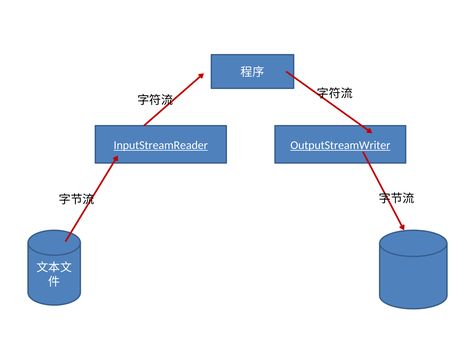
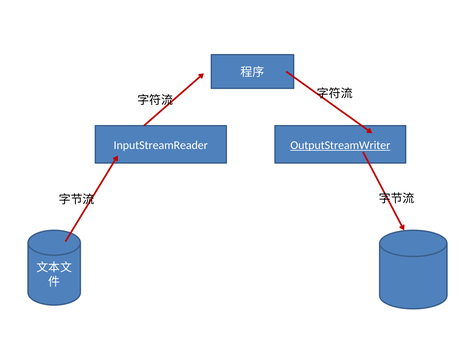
InputStreamReader underline: present -> none
